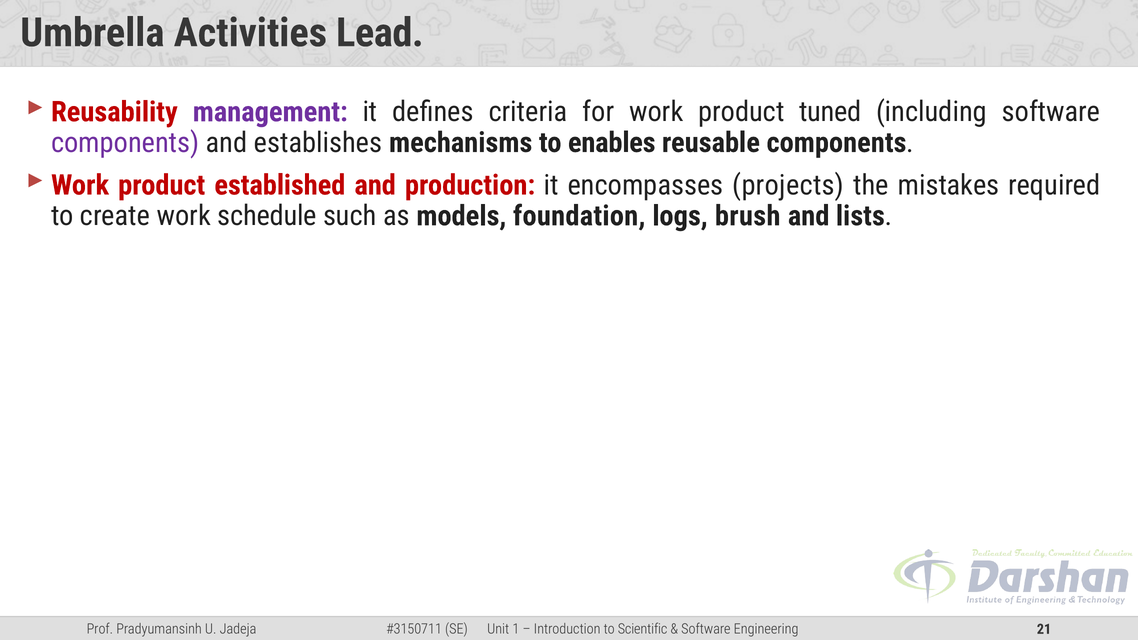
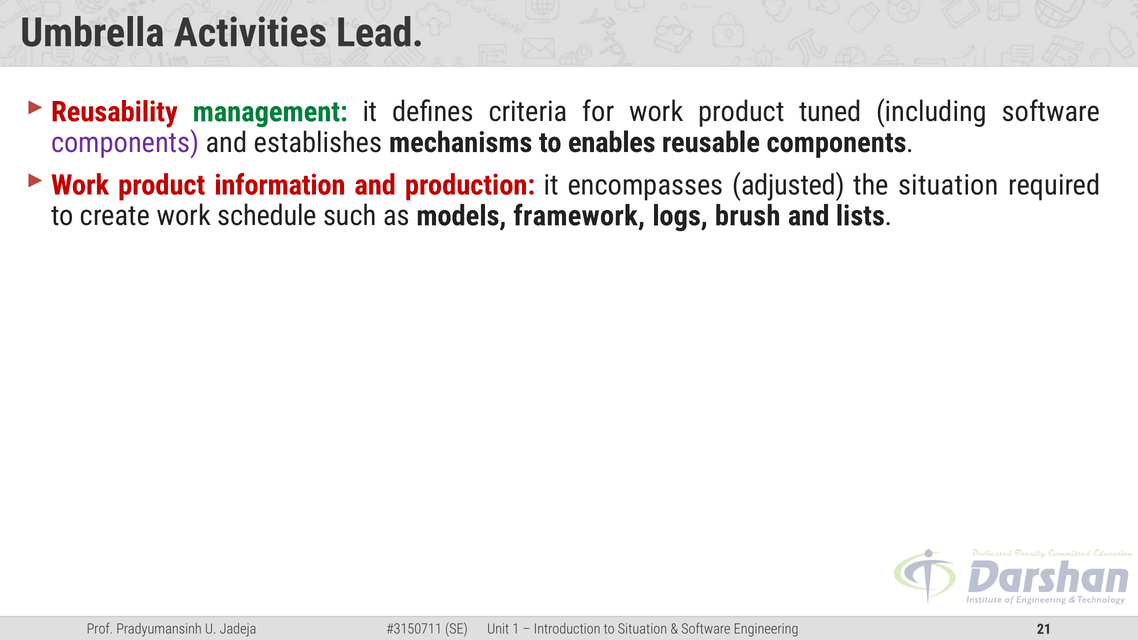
management colour: purple -> green
established: established -> information
projects: projects -> adjusted
the mistakes: mistakes -> situation
foundation: foundation -> framework
to Scientific: Scientific -> Situation
